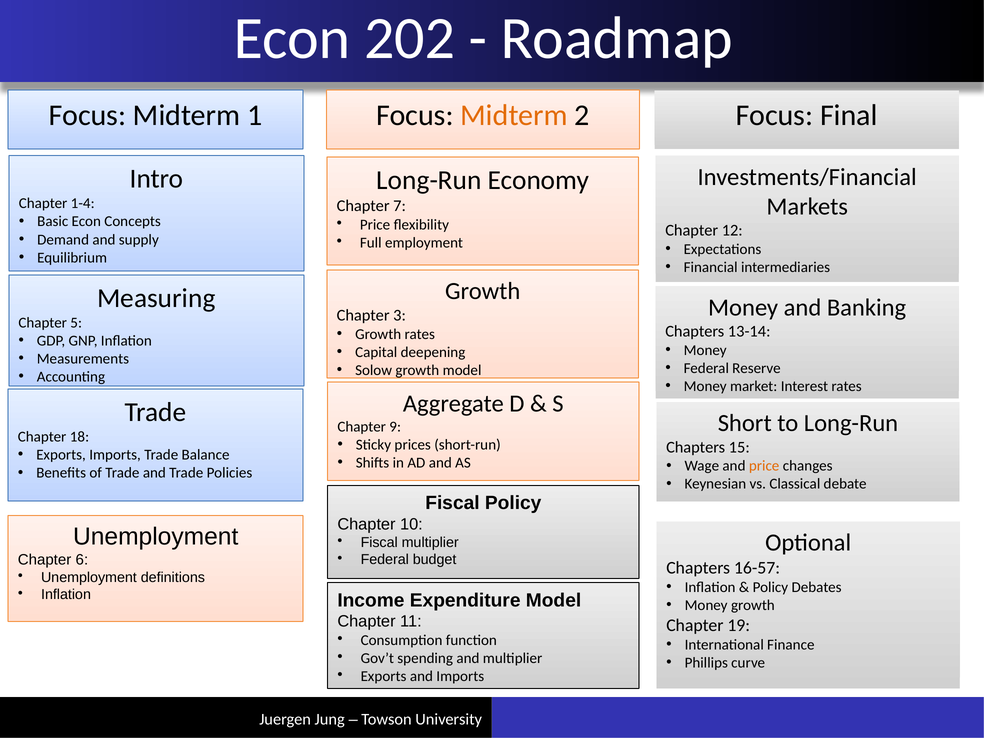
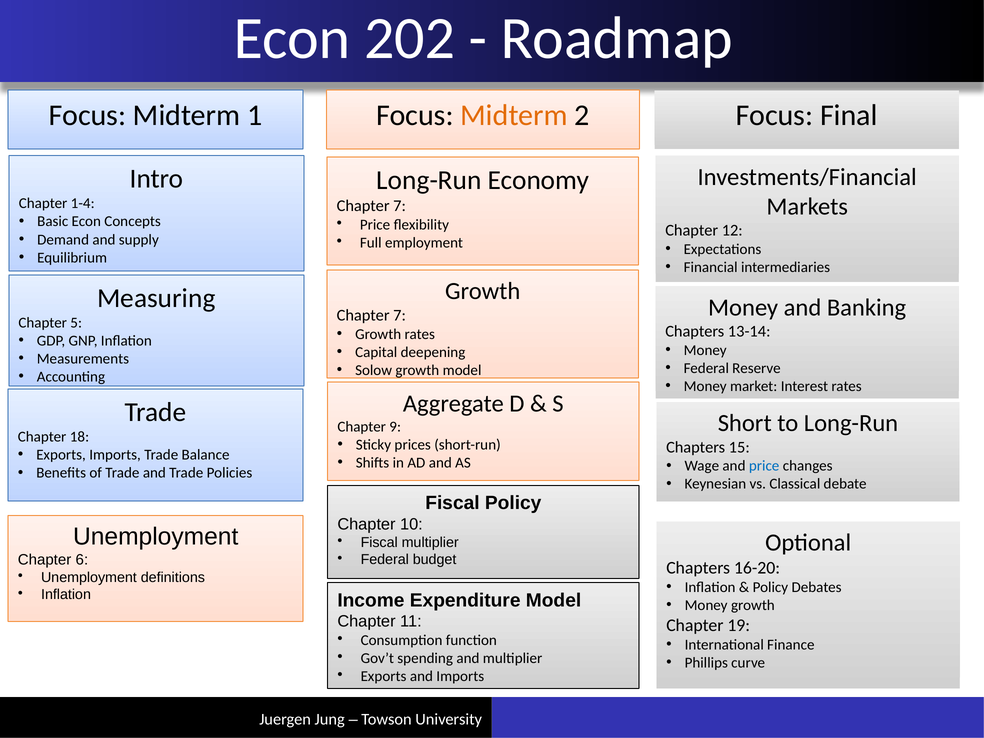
3 at (400, 315): 3 -> 7
price at (764, 466) colour: orange -> blue
16-57: 16-57 -> 16-20
